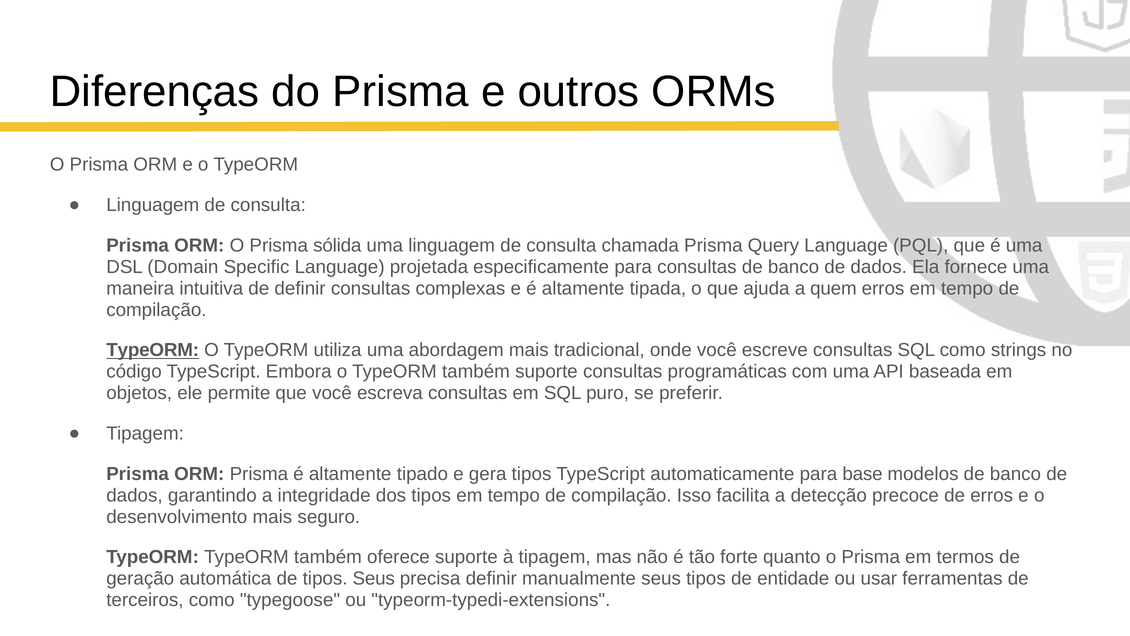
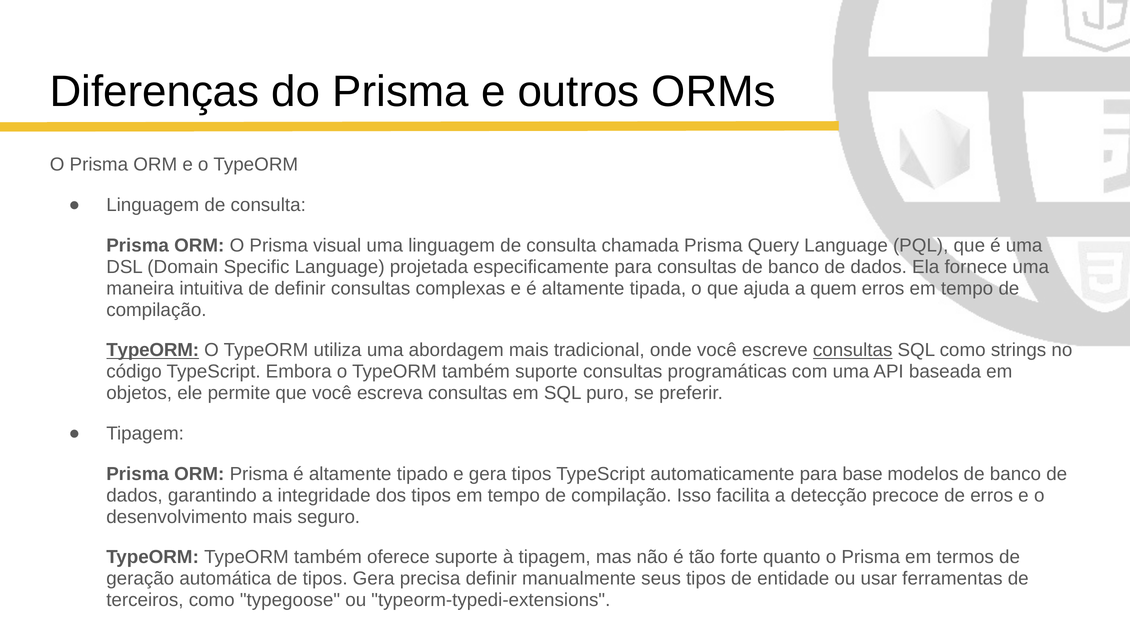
sólida: sólida -> visual
consultas at (853, 350) underline: none -> present
tipos Seus: Seus -> Gera
